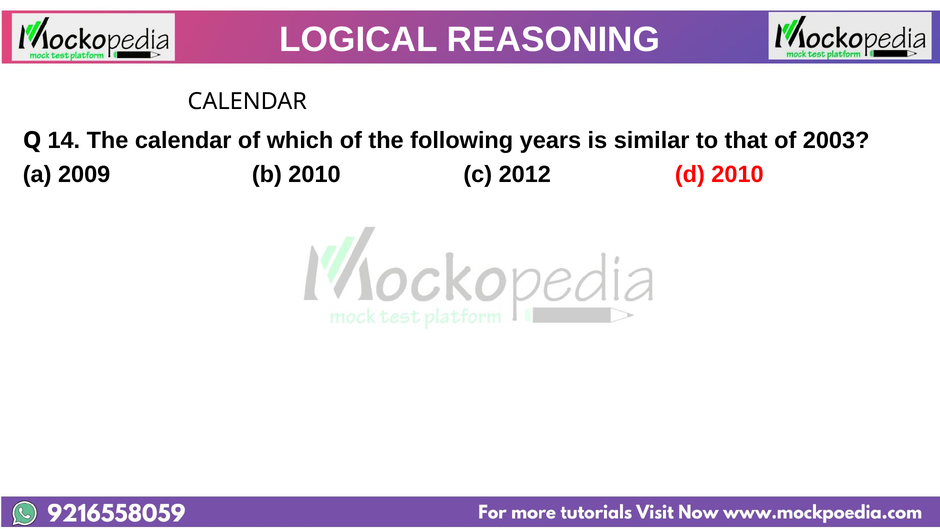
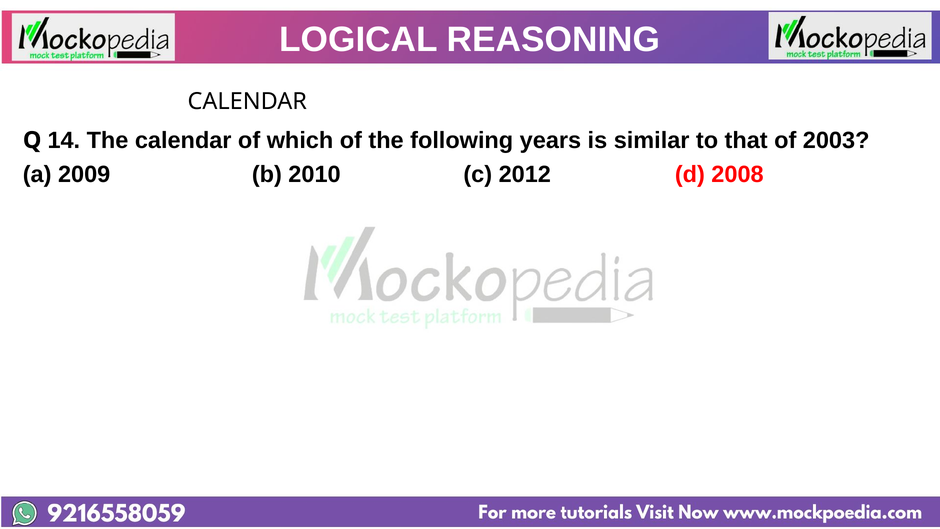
d 2010: 2010 -> 2008
